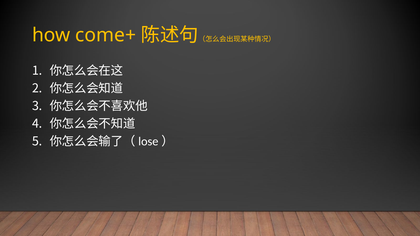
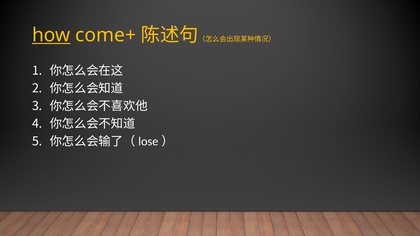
how underline: none -> present
